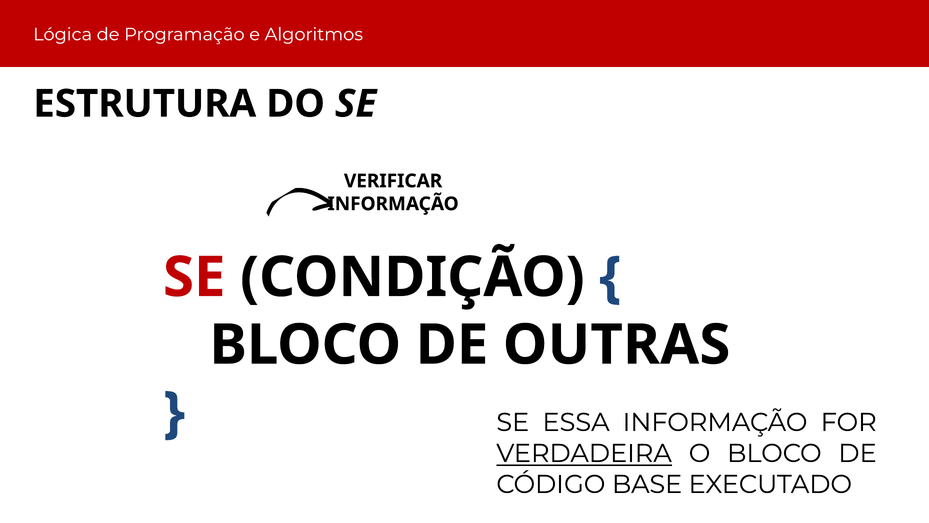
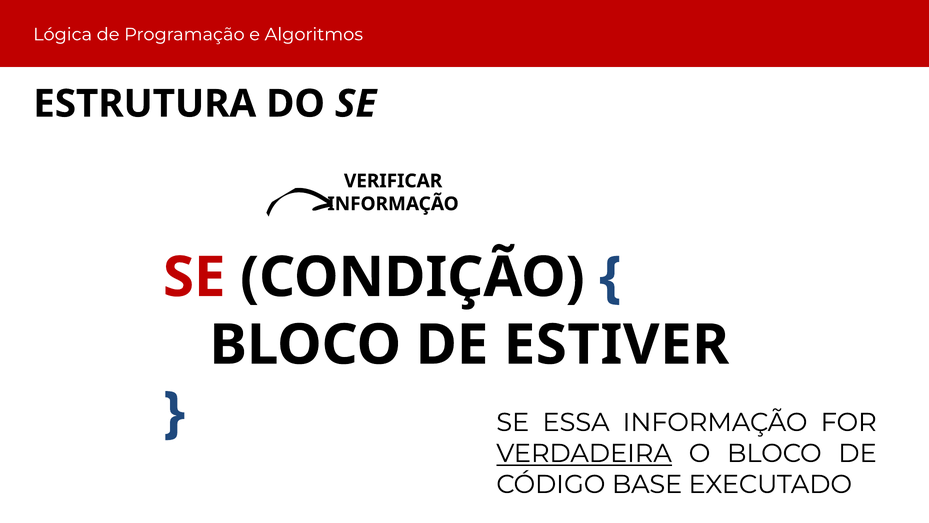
OUTRAS: OUTRAS -> ESTIVER
